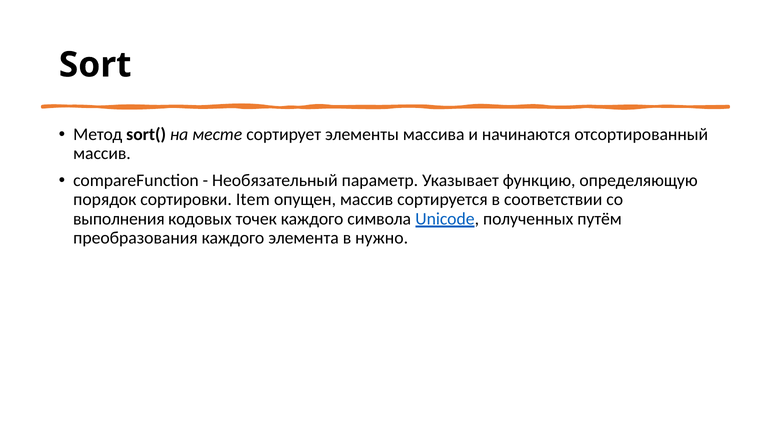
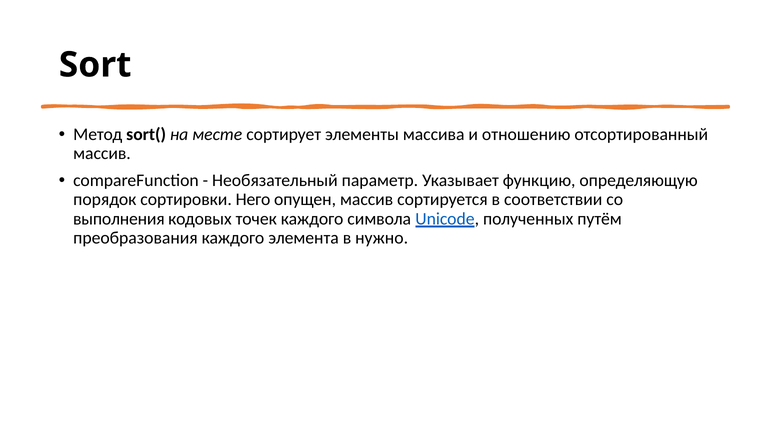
начинаются: начинаются -> отношению
Item: Item -> Него
